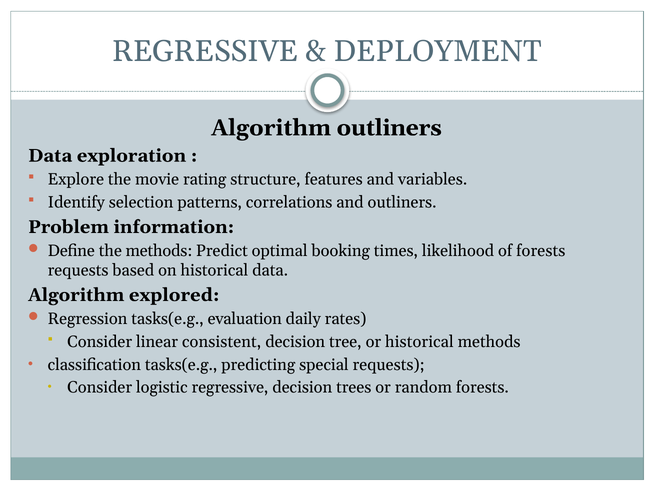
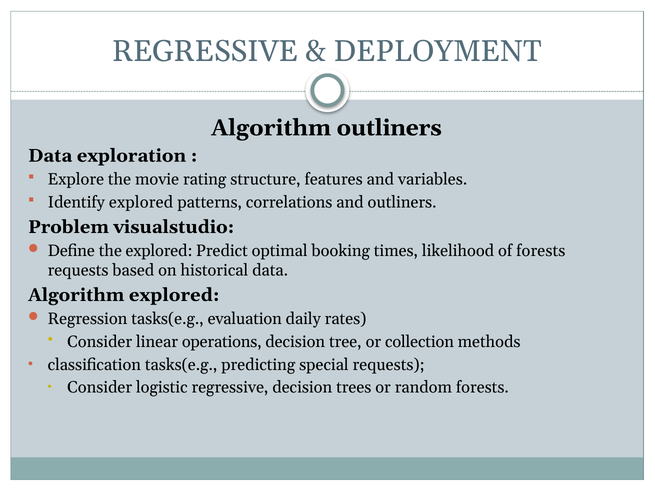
Identify selection: selection -> explored
information: information -> visualstudio
the methods: methods -> explored
consistent: consistent -> operations
or historical: historical -> collection
